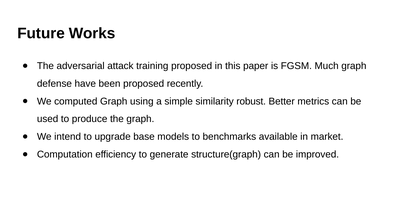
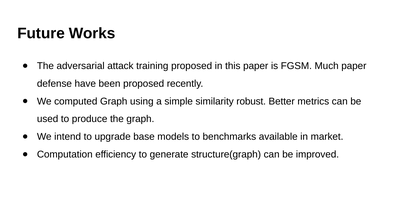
Much graph: graph -> paper
